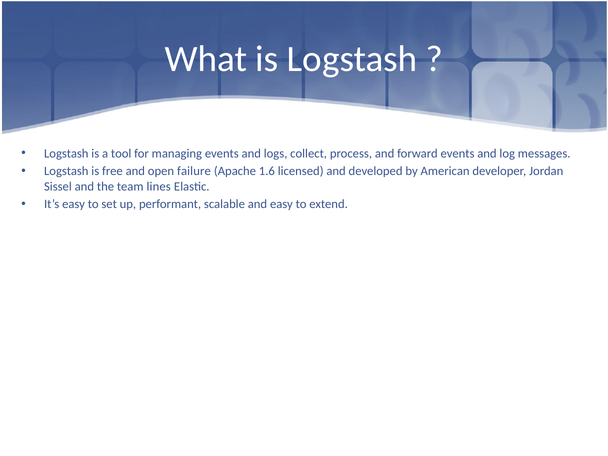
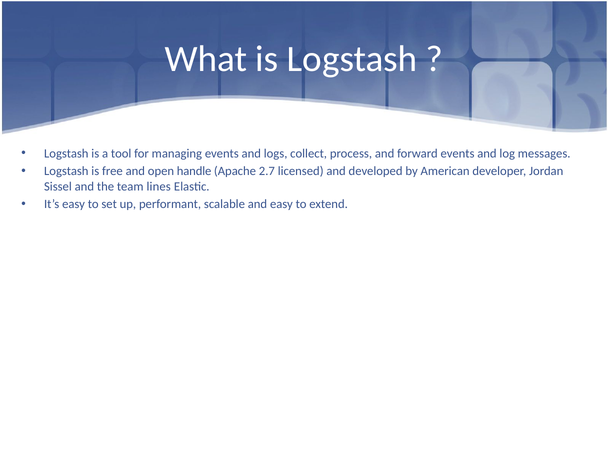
failure: failure -> handle
1.6: 1.6 -> 2.7
